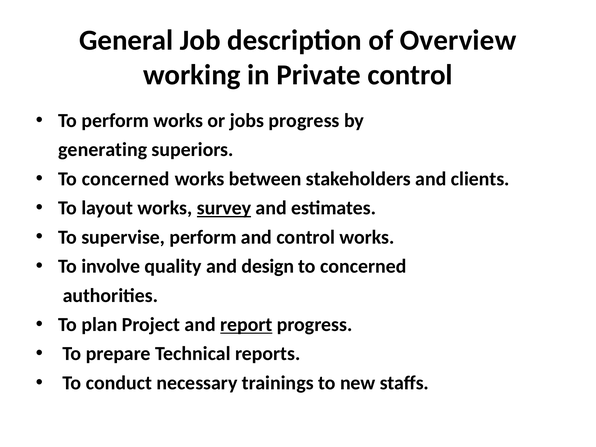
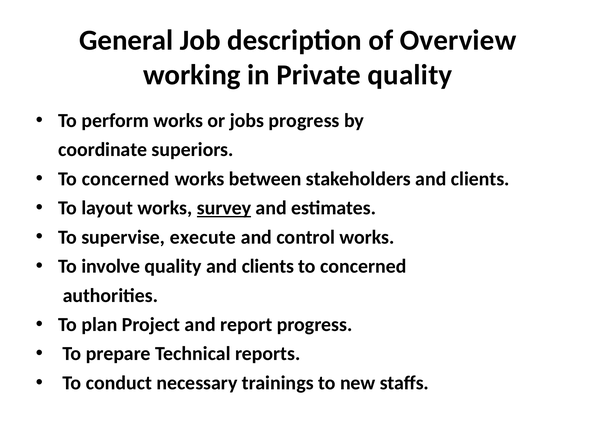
Private control: control -> quality
generating: generating -> coordinate
supervise perform: perform -> execute
quality and design: design -> clients
report underline: present -> none
